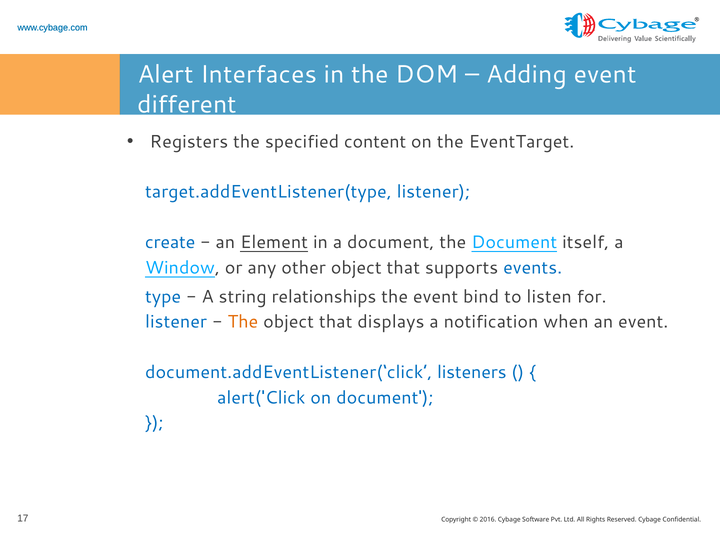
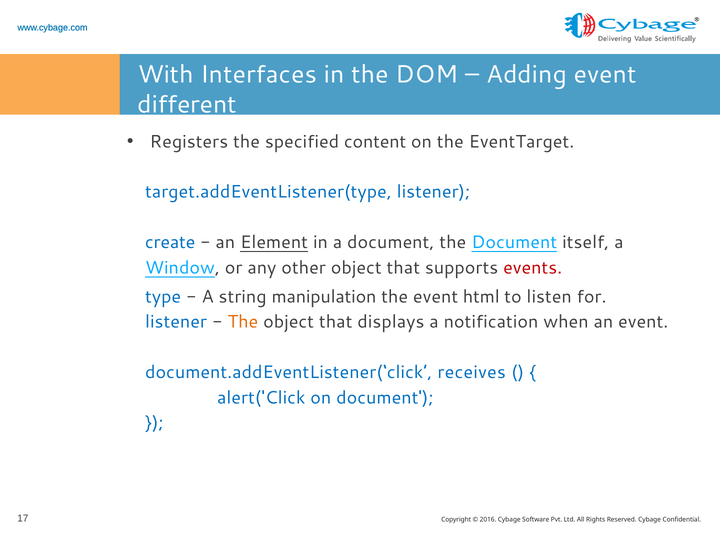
Alert: Alert -> With
events colour: blue -> red
relationships: relationships -> manipulation
bind: bind -> html
listeners: listeners -> receives
